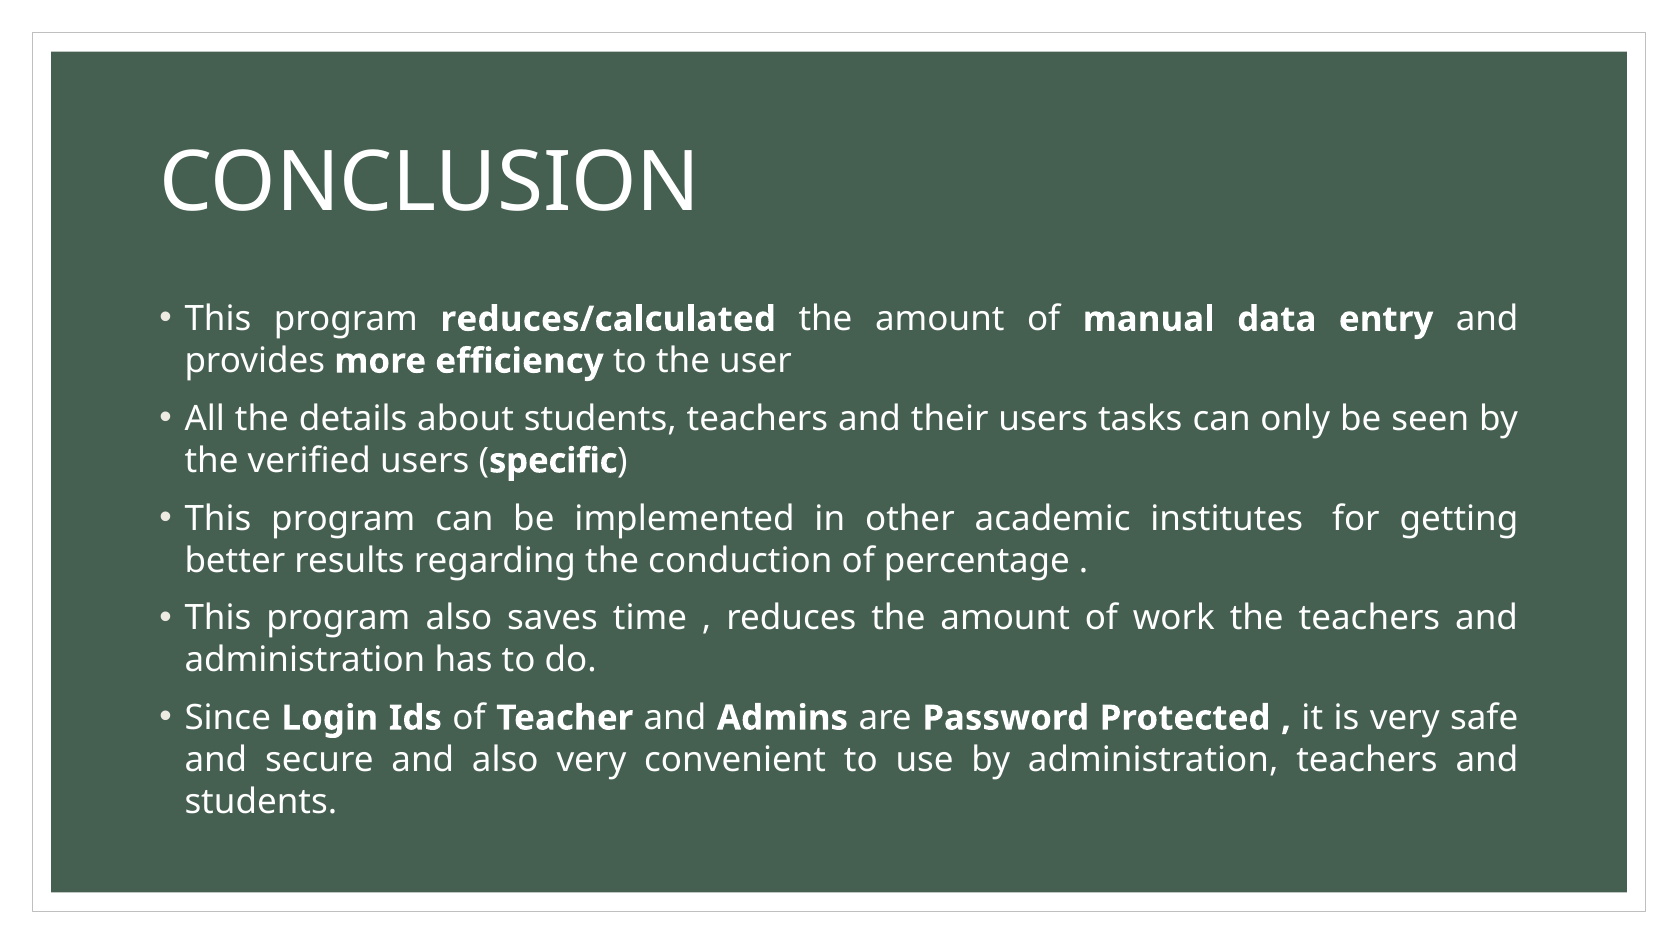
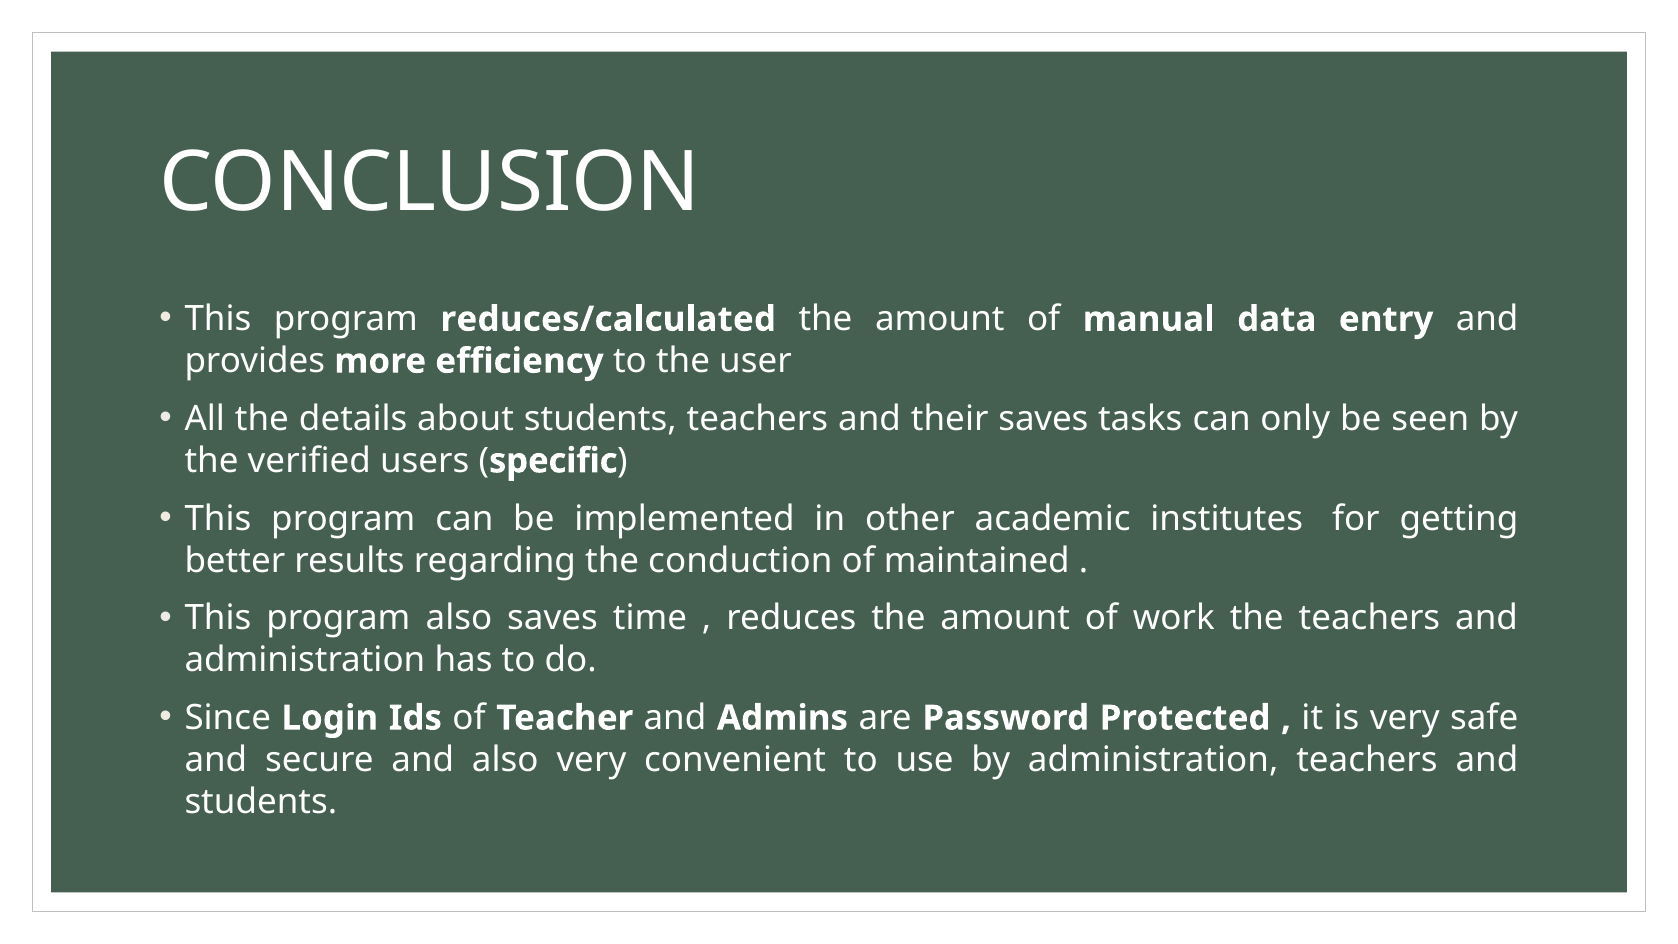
their users: users -> saves
percentage: percentage -> maintained
